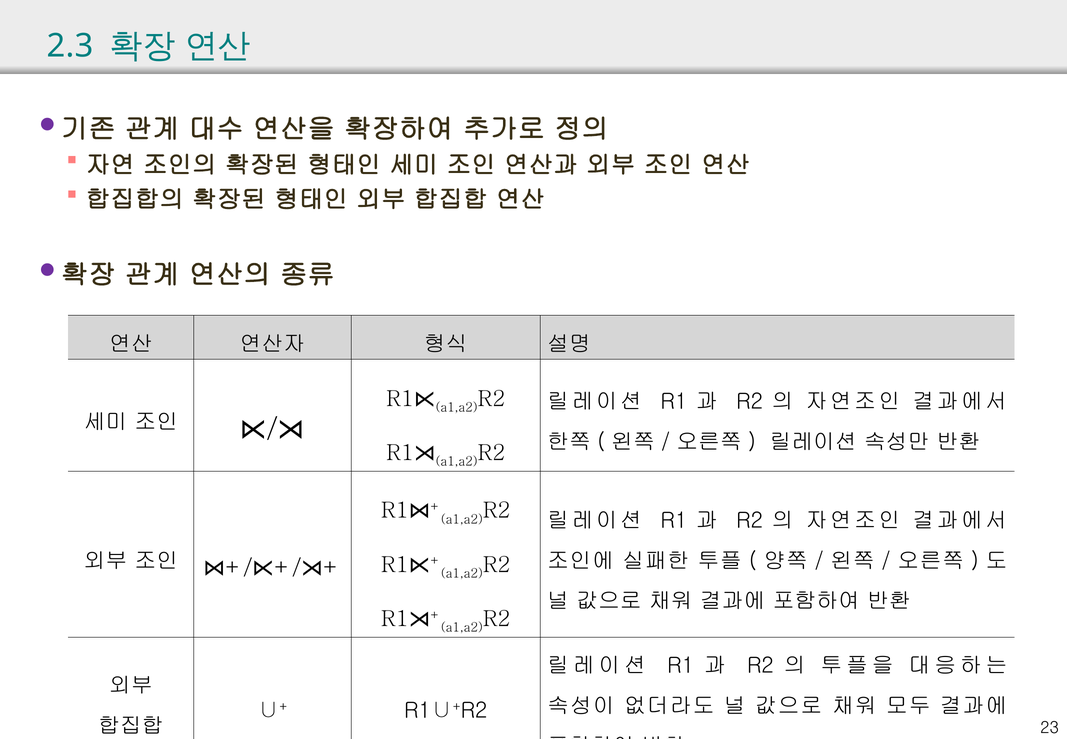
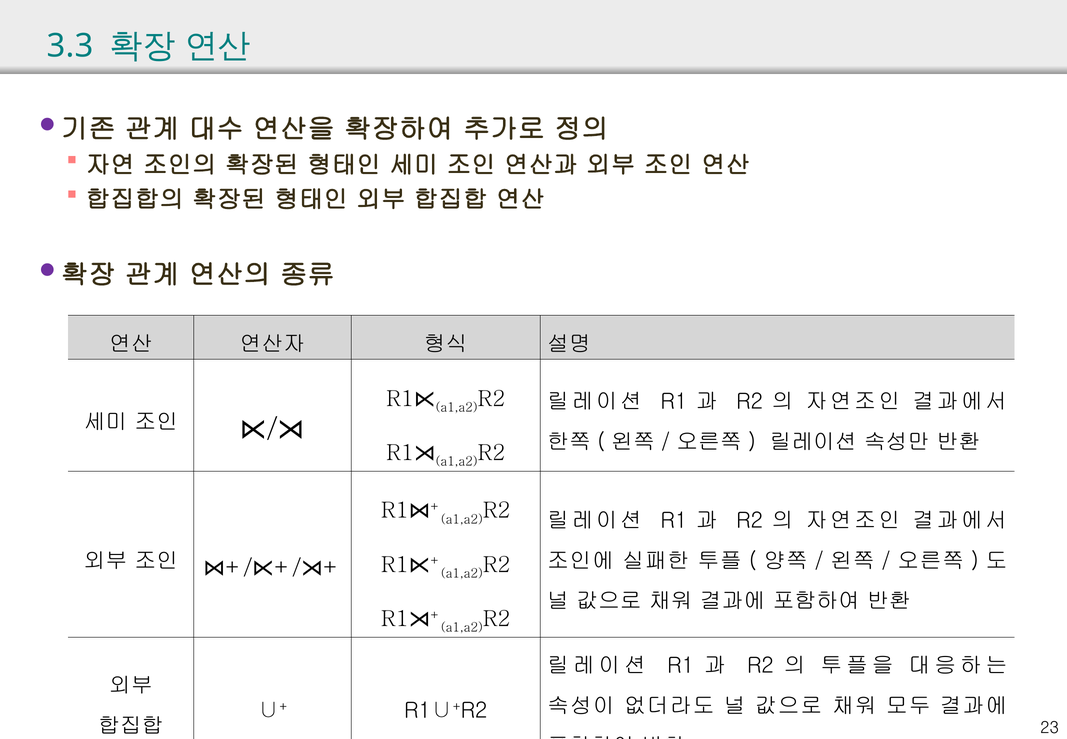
2.3: 2.3 -> 3.3
